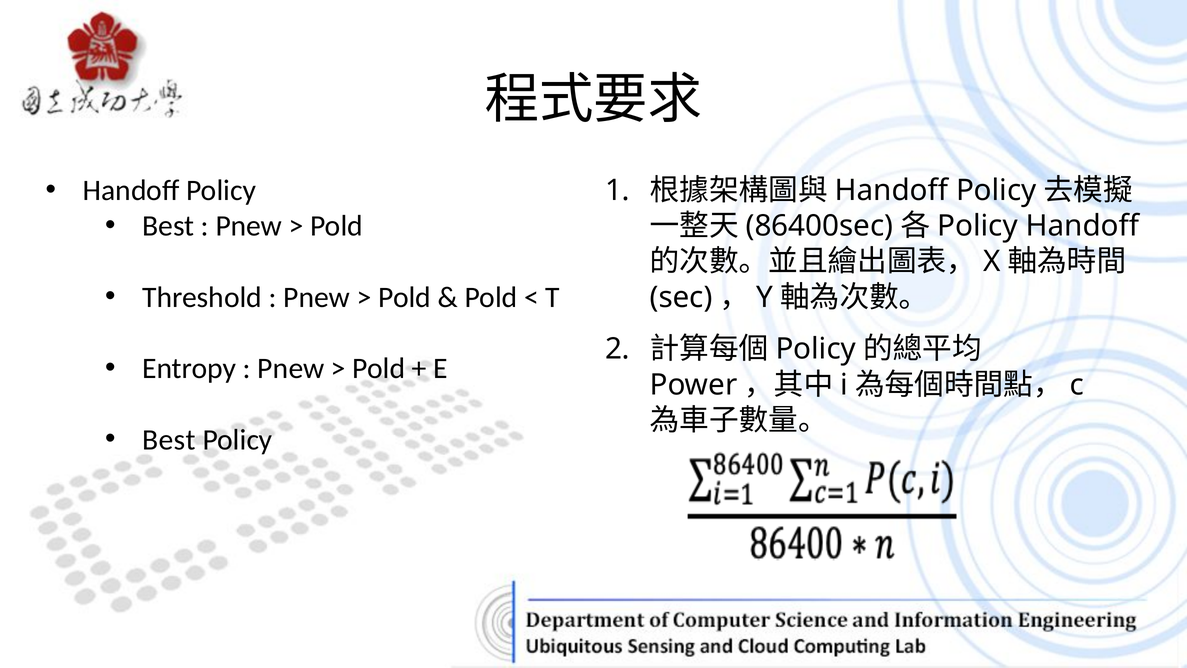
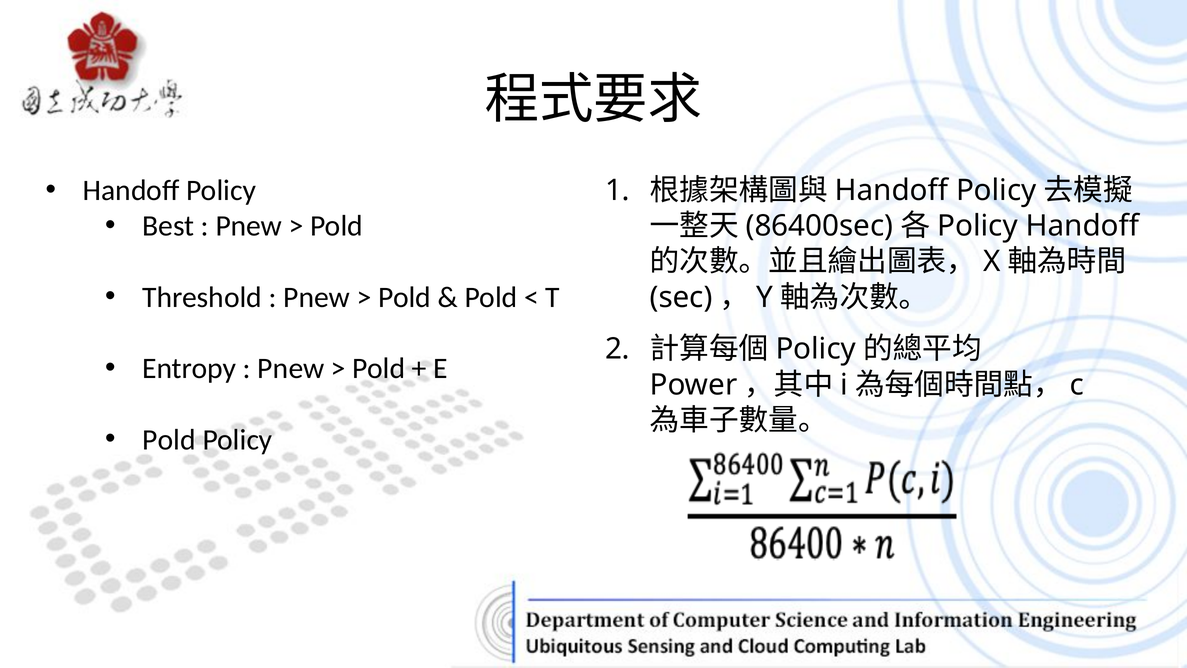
Best at (169, 440): Best -> Pold
